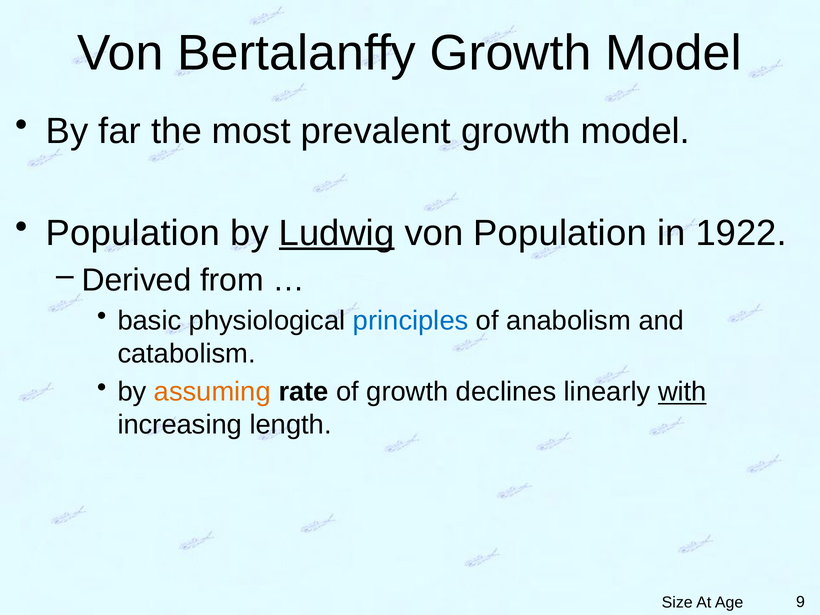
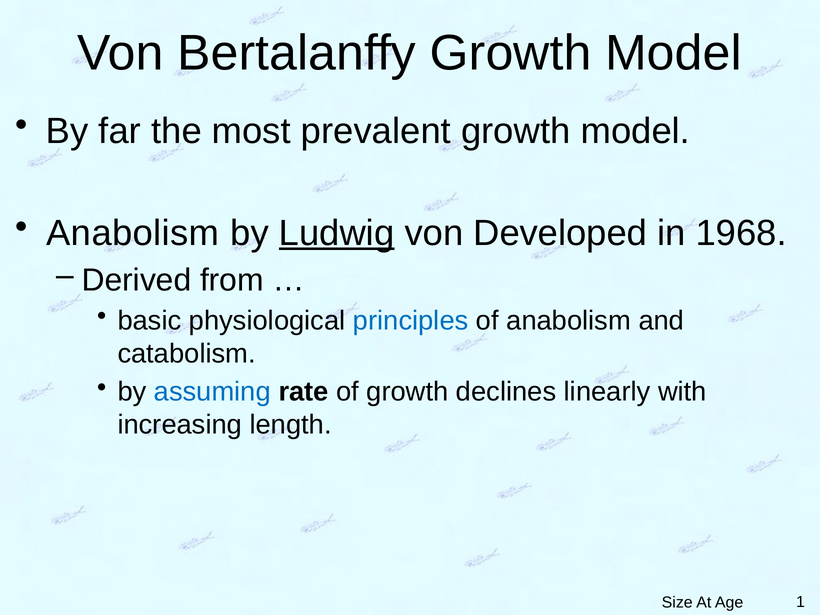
Population at (133, 233): Population -> Anabolism
von Population: Population -> Developed
1922: 1922 -> 1968
assuming colour: orange -> blue
with underline: present -> none
9: 9 -> 1
